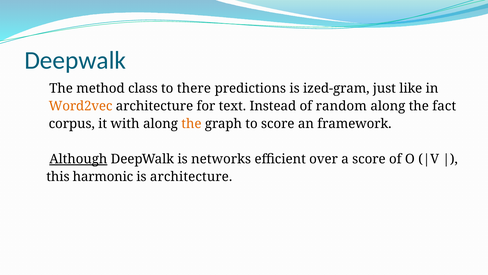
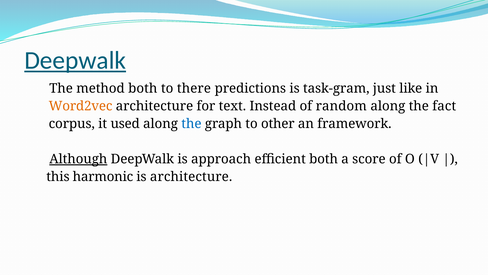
Deepwalk at (75, 60) underline: none -> present
method class: class -> both
ized-gram: ized-gram -> task-gram
with: with -> used
the at (191, 124) colour: orange -> blue
to score: score -> other
networks: networks -> approach
efficient over: over -> both
